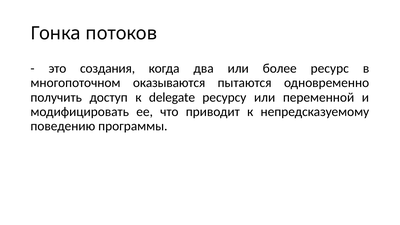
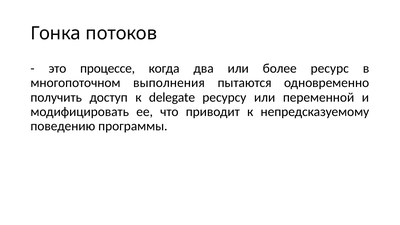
создания: создания -> процессе
оказываются: оказываются -> выполнения
